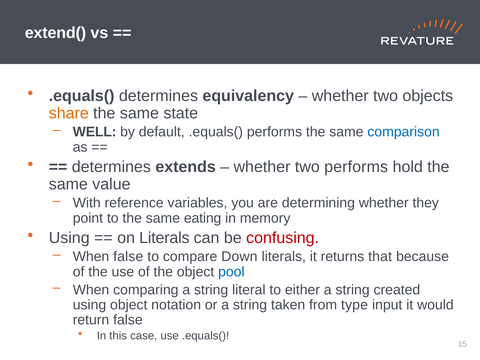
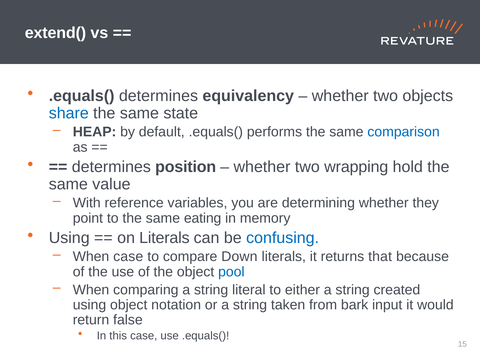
share colour: orange -> blue
WELL: WELL -> HEAP
extends: extends -> position
two performs: performs -> wrapping
confusing colour: red -> blue
When false: false -> case
type: type -> bark
